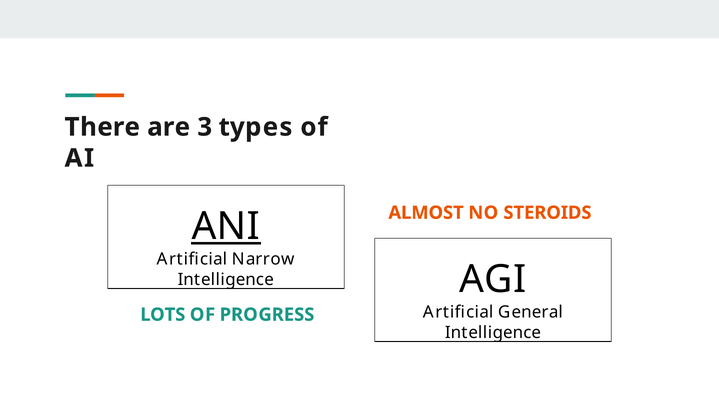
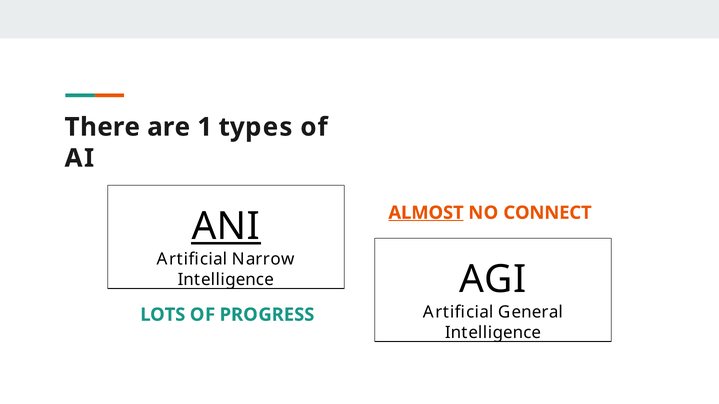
3: 3 -> 1
ALMOST underline: none -> present
STEROIDS: STEROIDS -> CONNECT
